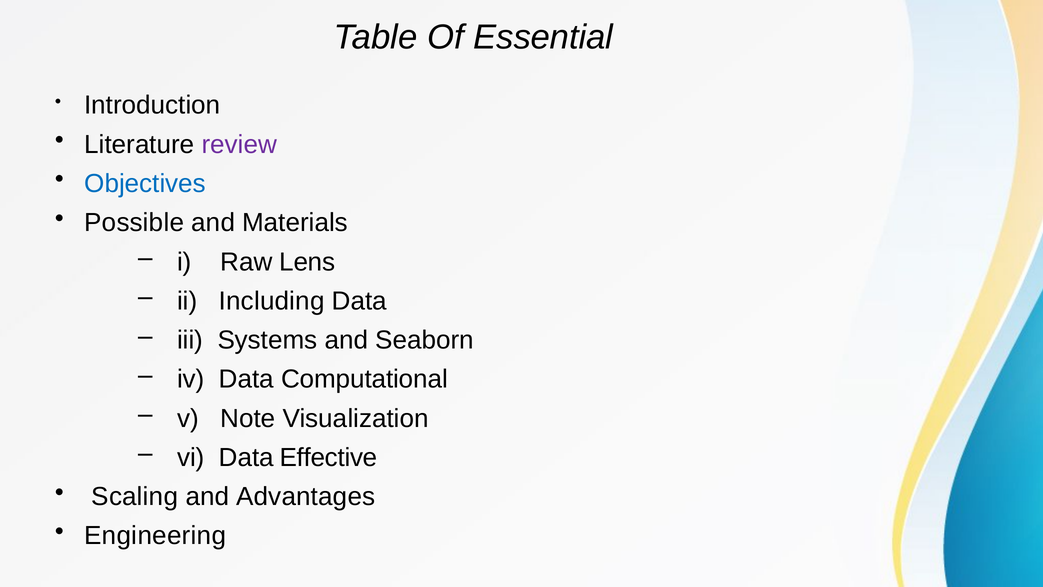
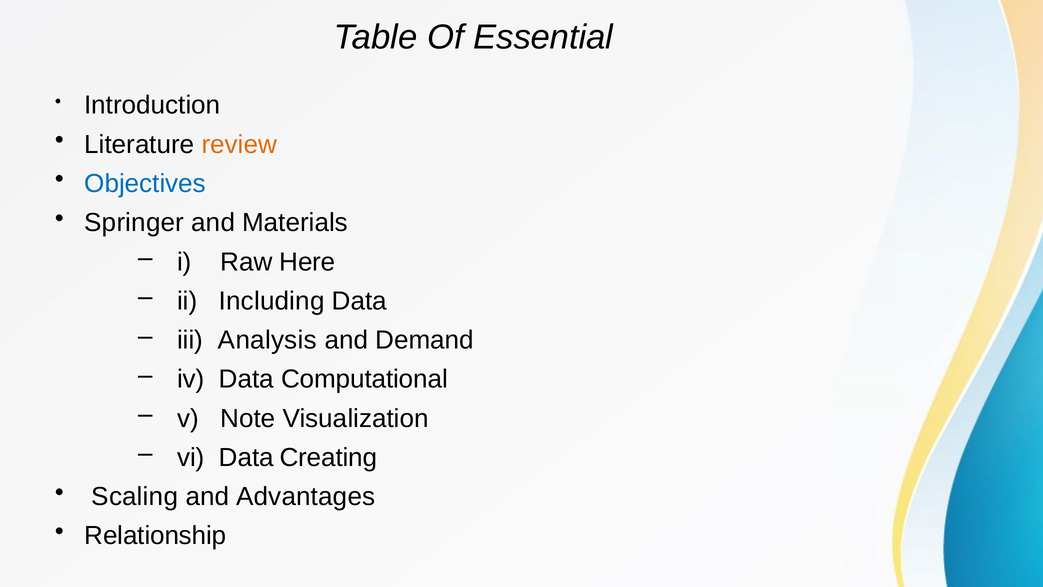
review colour: purple -> orange
Possible: Possible -> Springer
Lens: Lens -> Here
Systems: Systems -> Analysis
Seaborn: Seaborn -> Demand
Effective: Effective -> Creating
Engineering: Engineering -> Relationship
